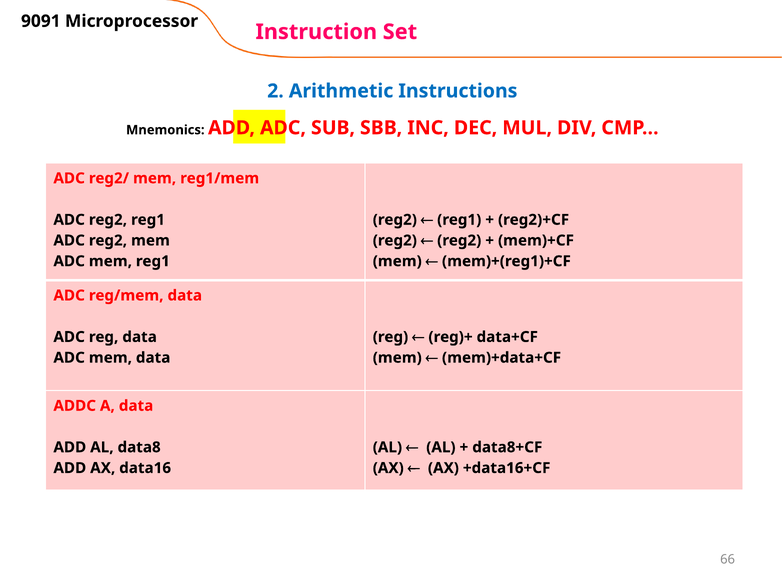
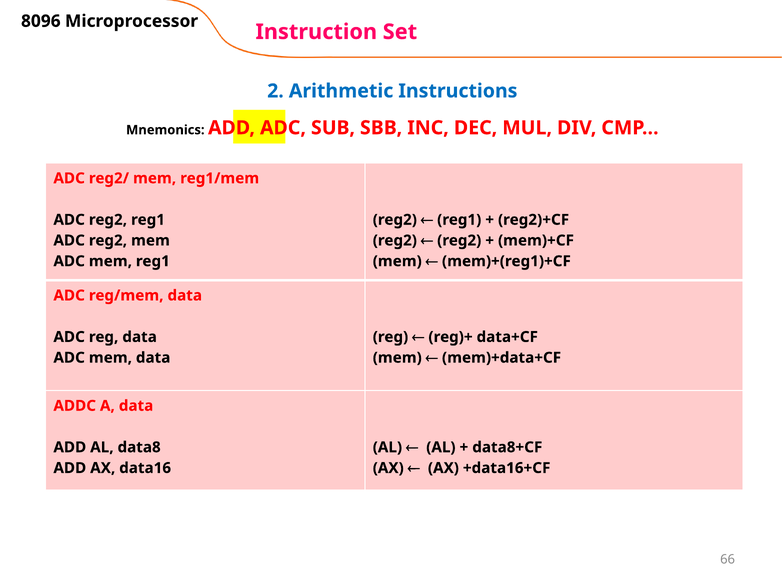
9091: 9091 -> 8096
